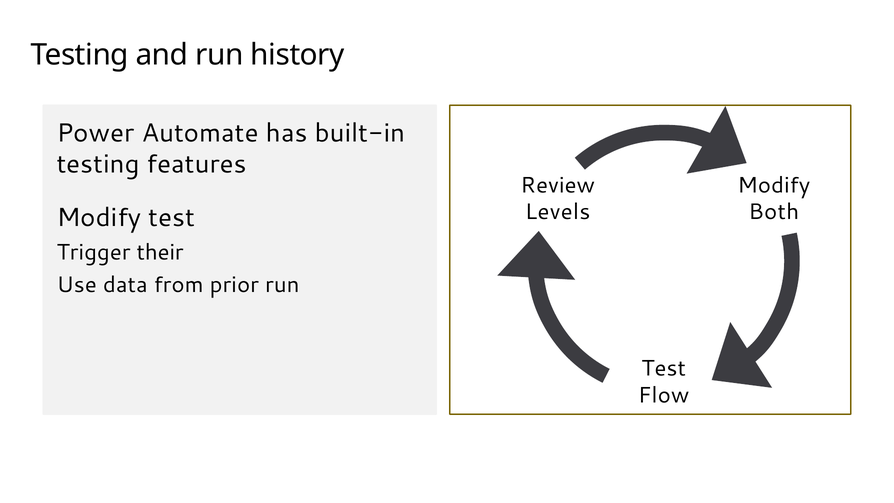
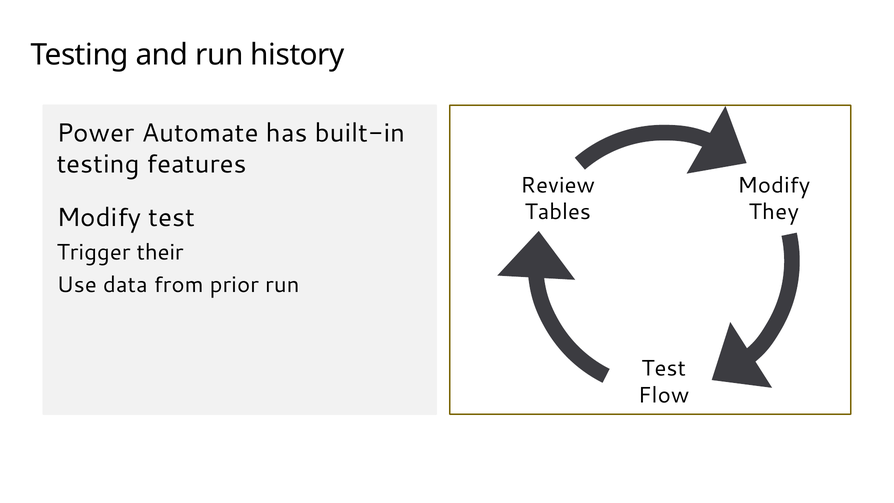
Levels: Levels -> Tables
Both: Both -> They
